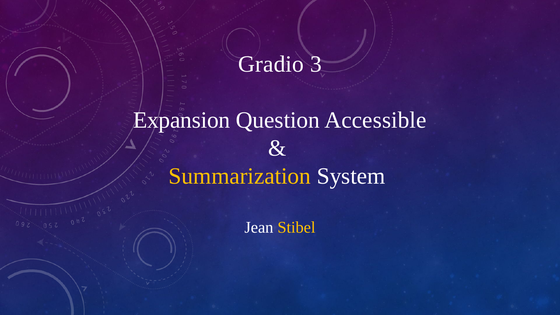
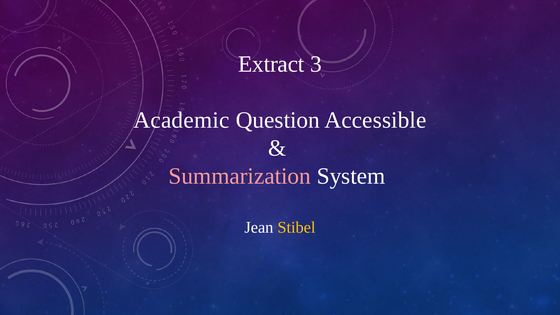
Gradio: Gradio -> Extract
Expansion: Expansion -> Academic
Summarization colour: yellow -> pink
